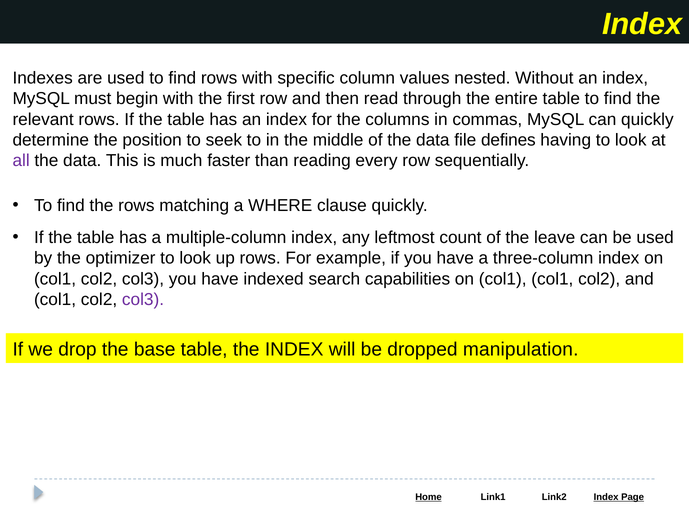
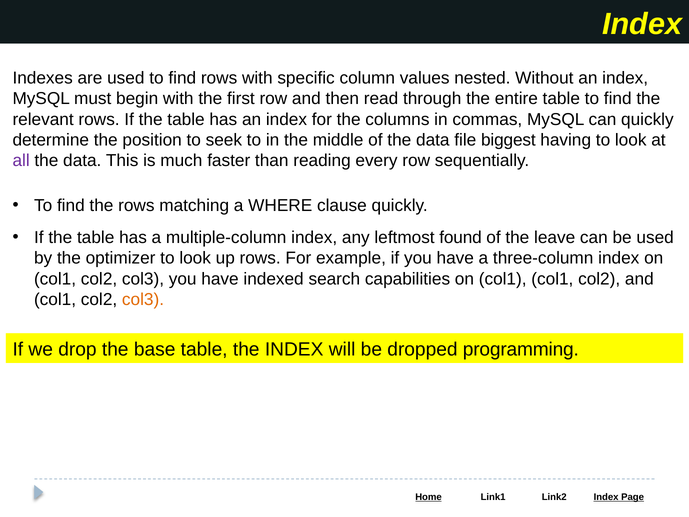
defines: defines -> biggest
count: count -> found
col3 at (143, 300) colour: purple -> orange
manipulation: manipulation -> programming
